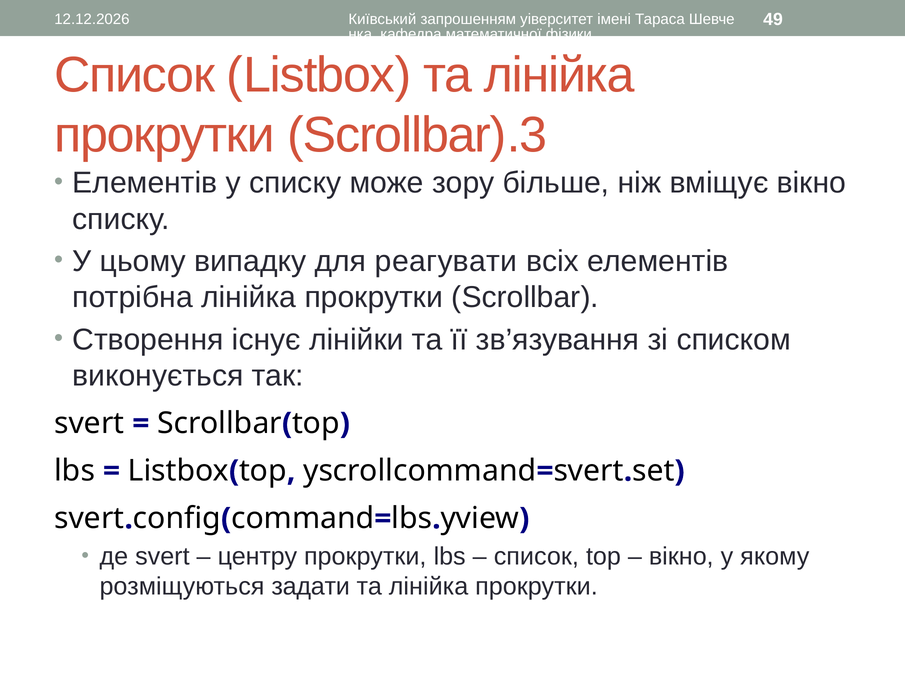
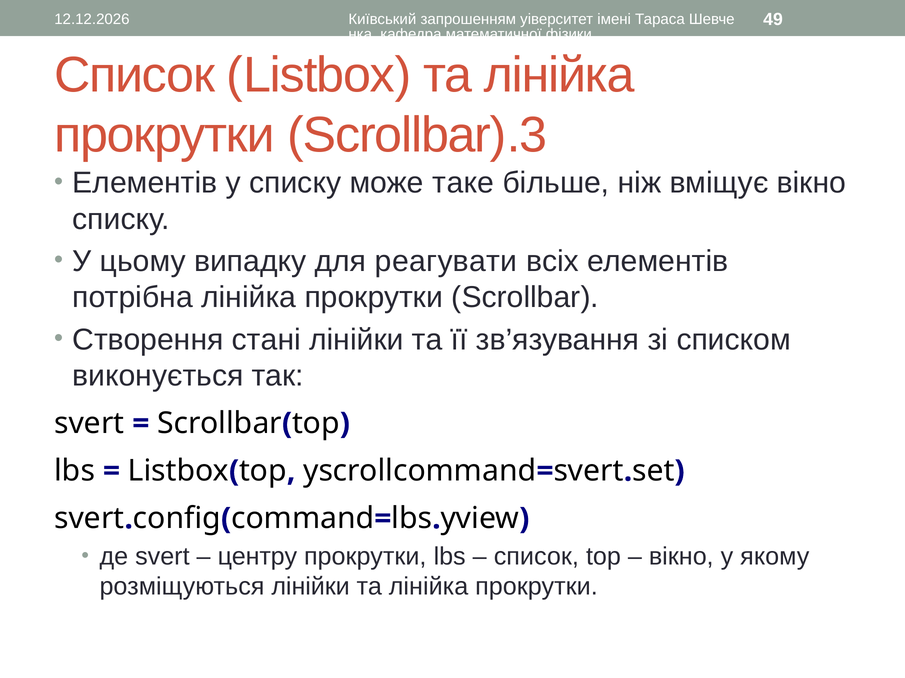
зору: зору -> таке
існує: існує -> стані
розміщуються задати: задати -> лінійки
